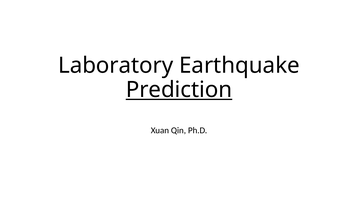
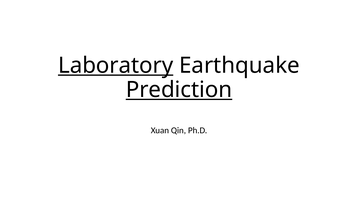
Laboratory underline: none -> present
